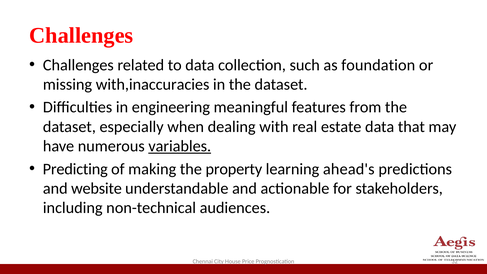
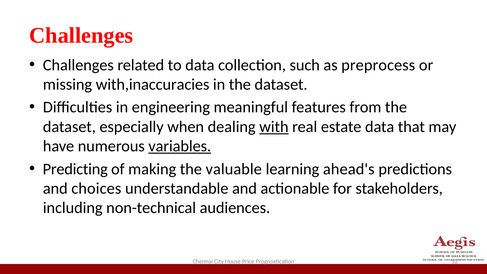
foundation: foundation -> preprocess
with underline: none -> present
property: property -> valuable
website: website -> choices
